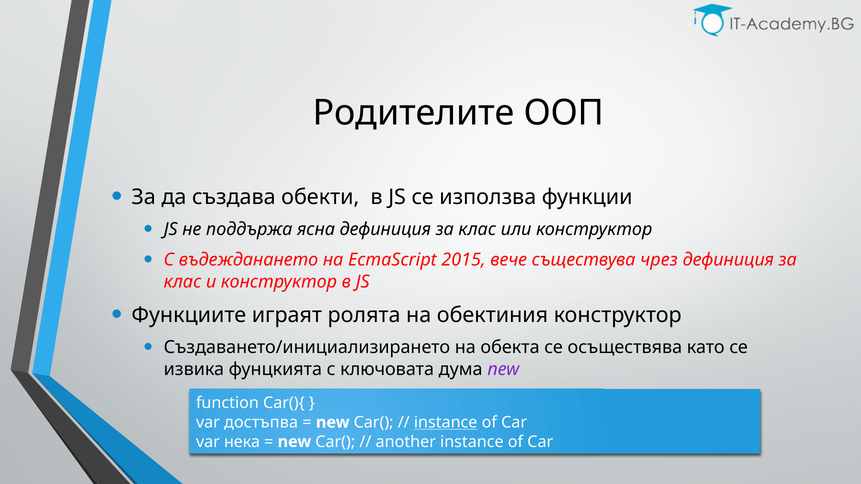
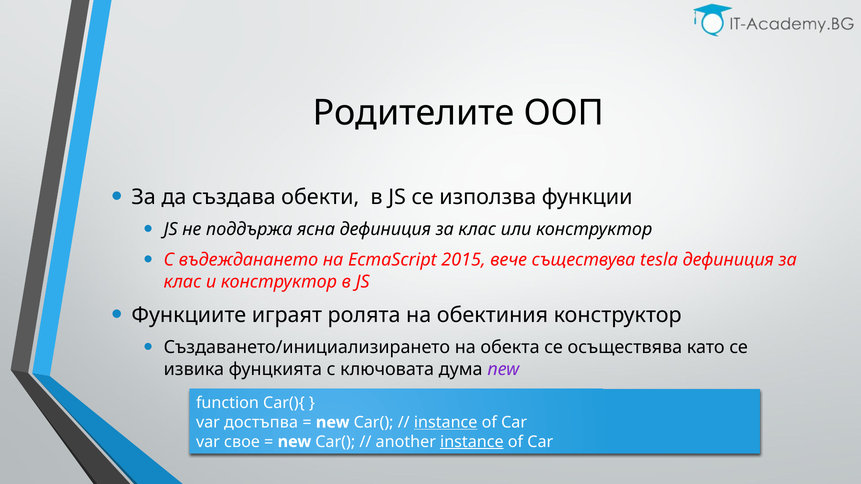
чрез: чрез -> tesla
нека: нека -> свое
instance at (472, 442) underline: none -> present
